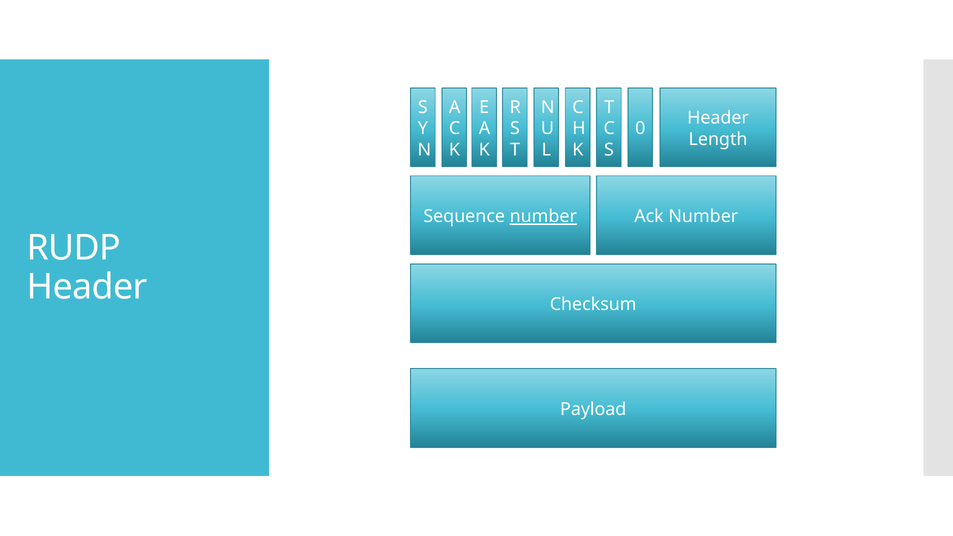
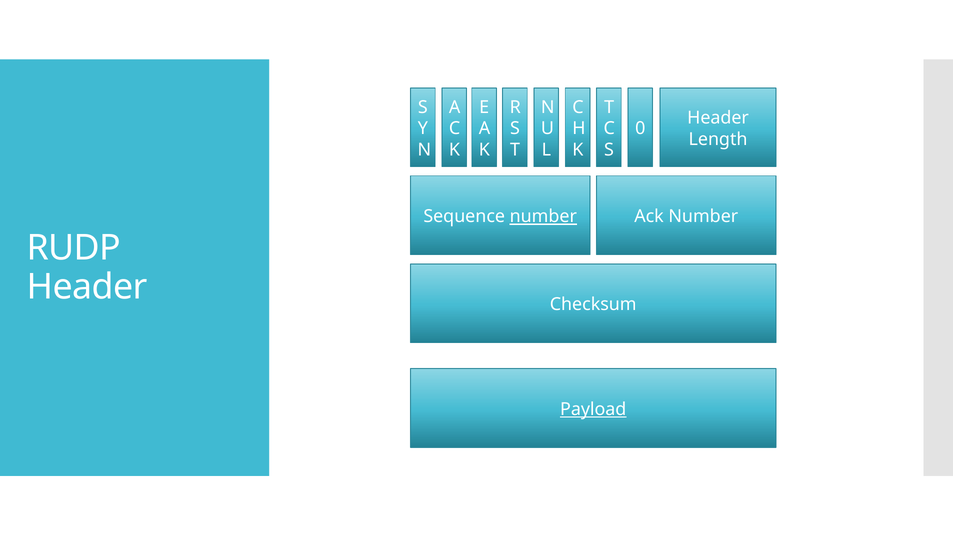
Payload underline: none -> present
